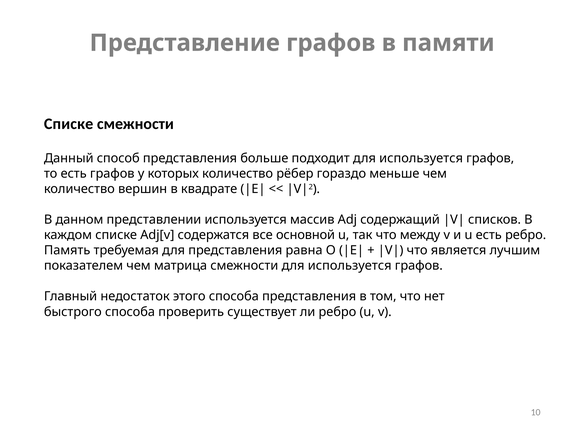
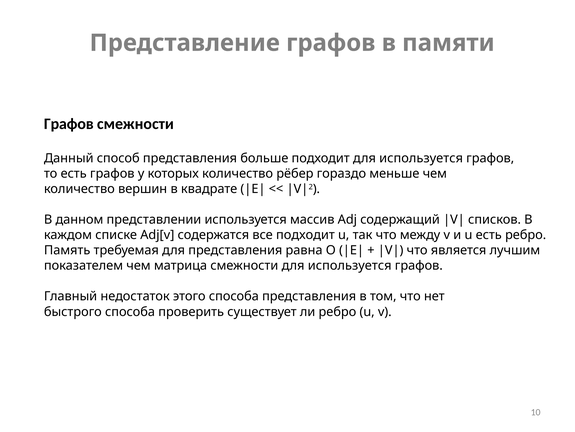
Списке at (69, 124): Списке -> Графов
все основной: основной -> подходит
